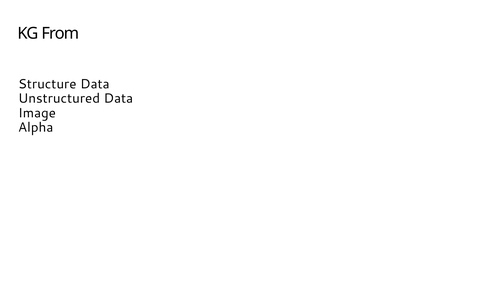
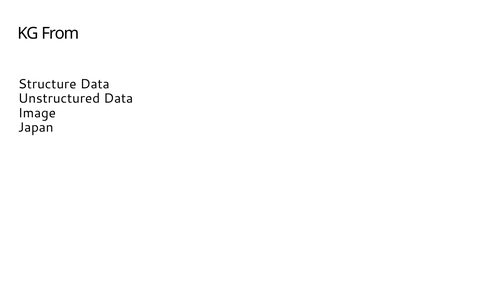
Alpha: Alpha -> Japan
